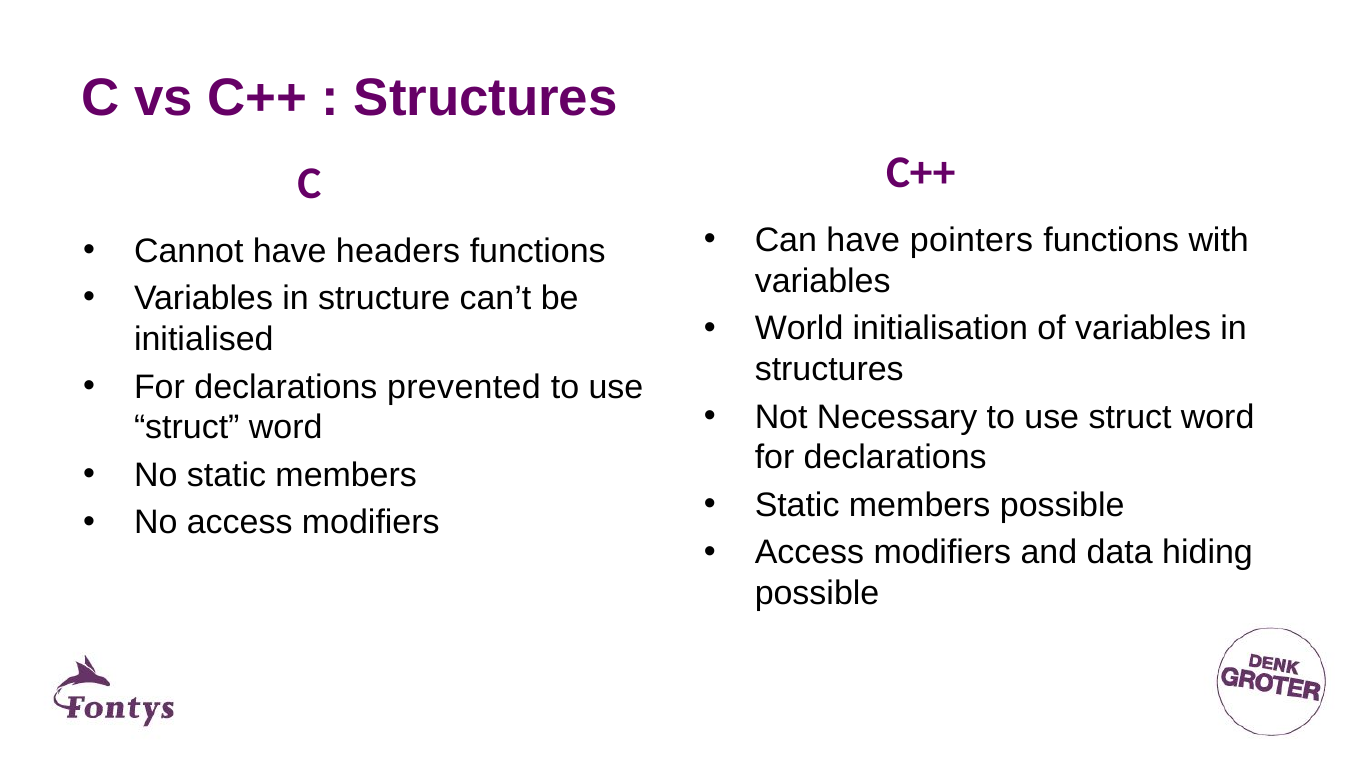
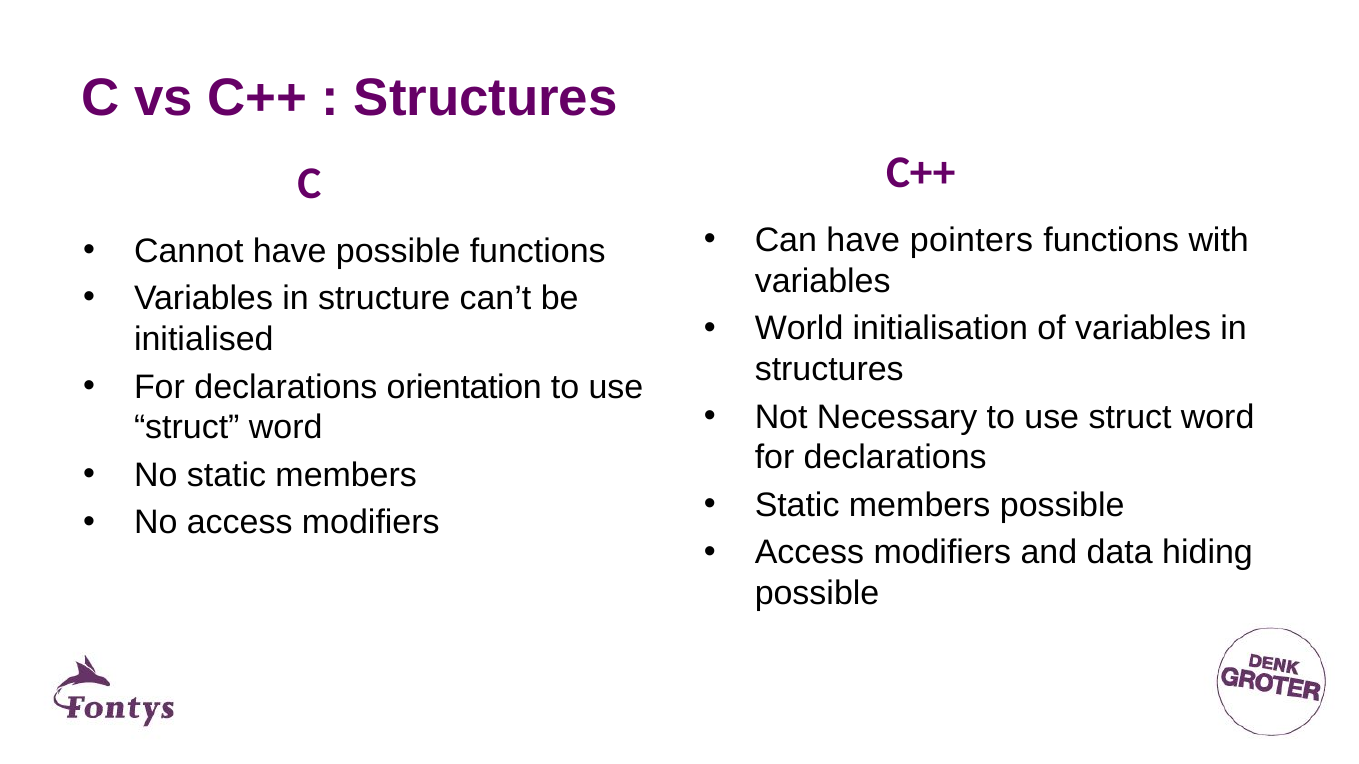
have headers: headers -> possible
prevented: prevented -> orientation
